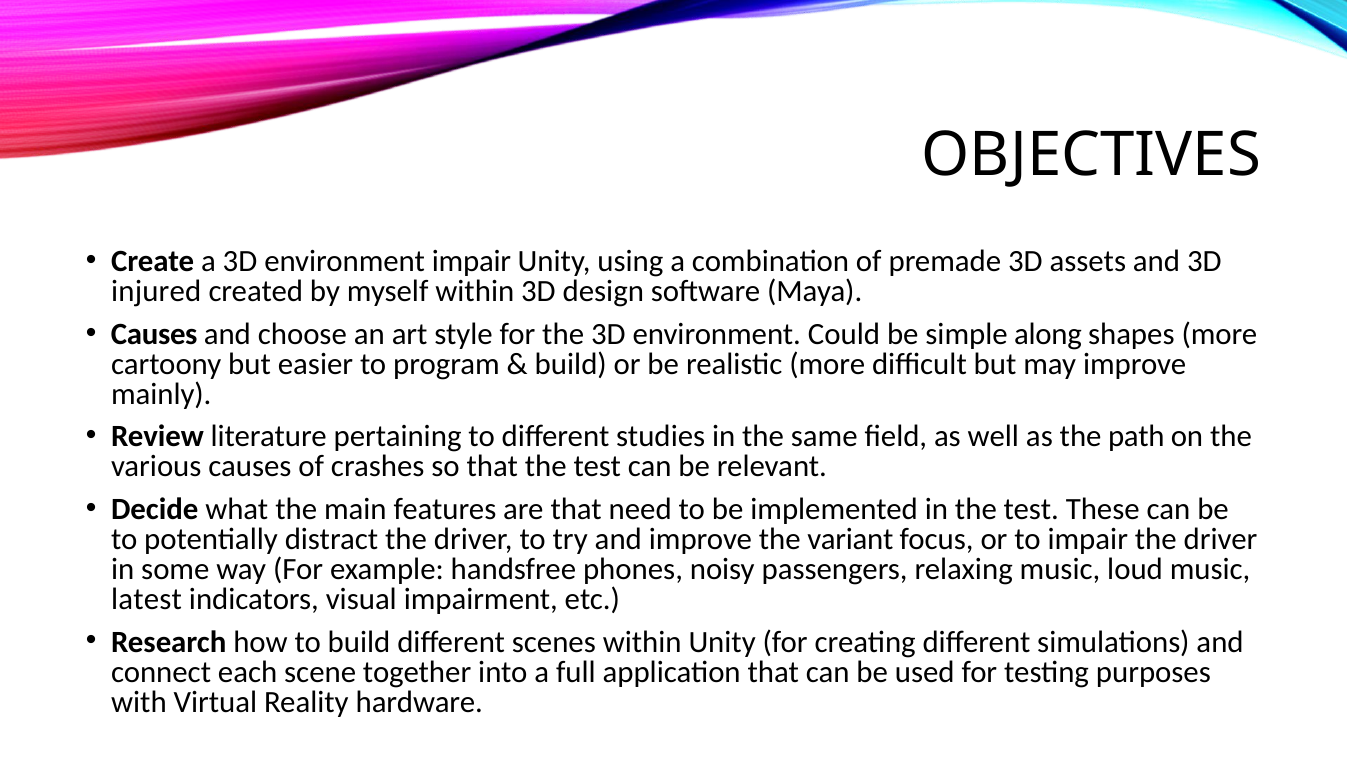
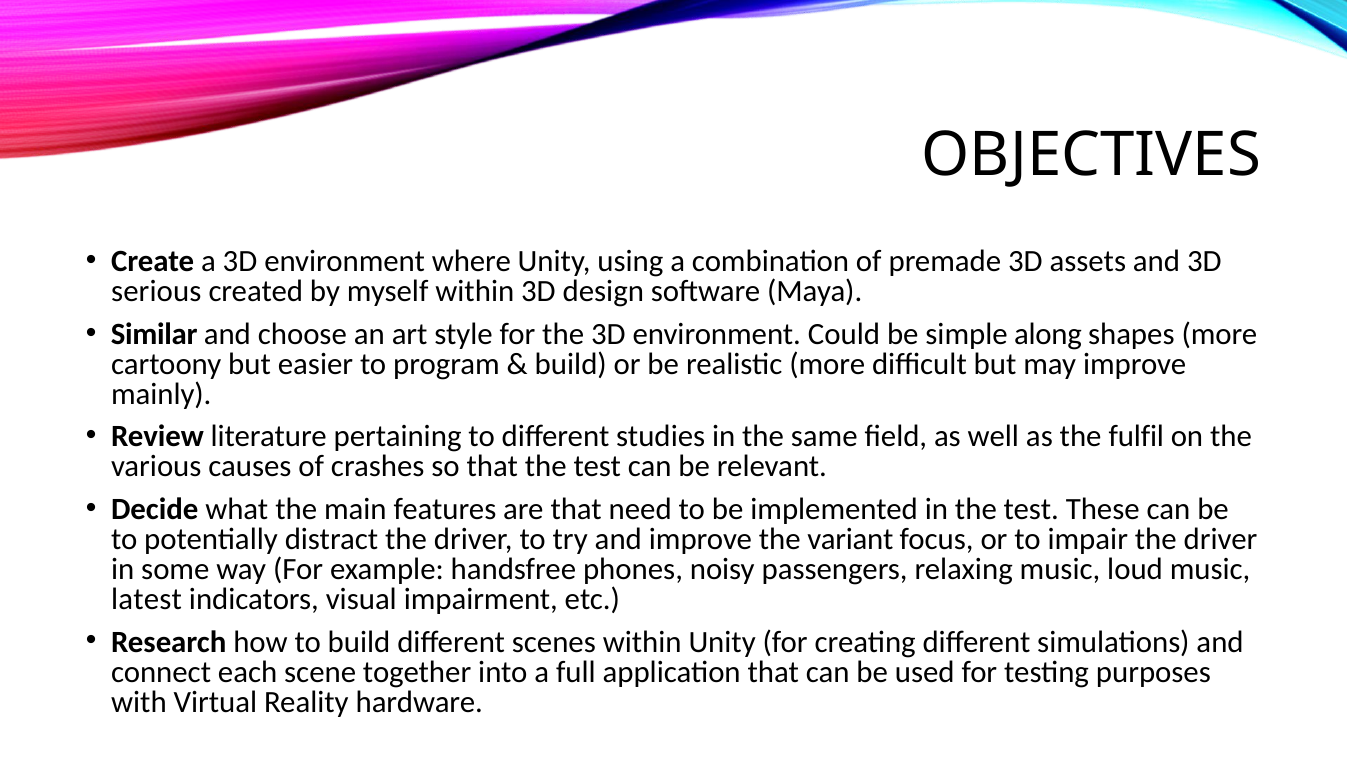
environment impair: impair -> where
injured: injured -> serious
Causes at (154, 334): Causes -> Similar
path: path -> fulfil
